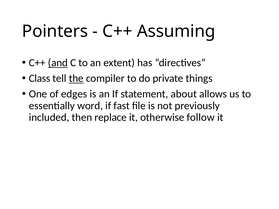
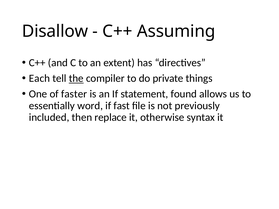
Pointers: Pointers -> Disallow
and underline: present -> none
Class: Class -> Each
edges: edges -> faster
about: about -> found
follow: follow -> syntax
